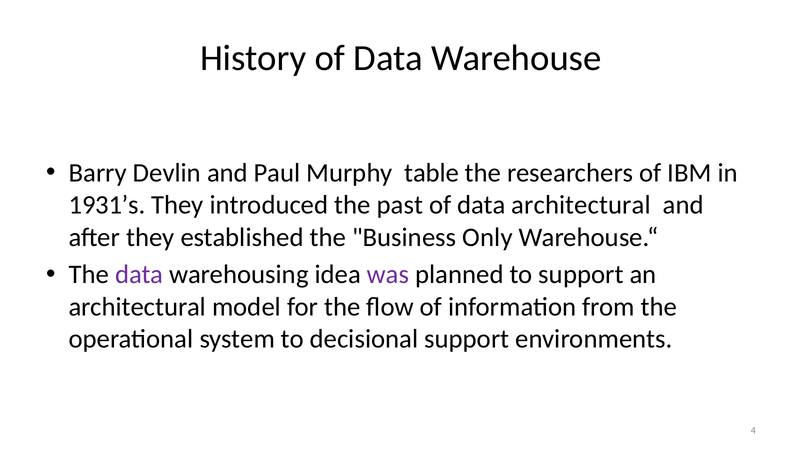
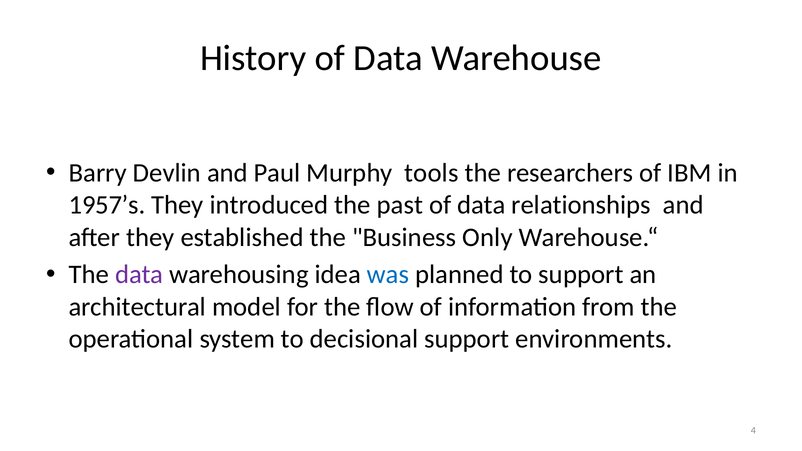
table: table -> tools
1931’s: 1931’s -> 1957’s
data architectural: architectural -> relationships
was colour: purple -> blue
